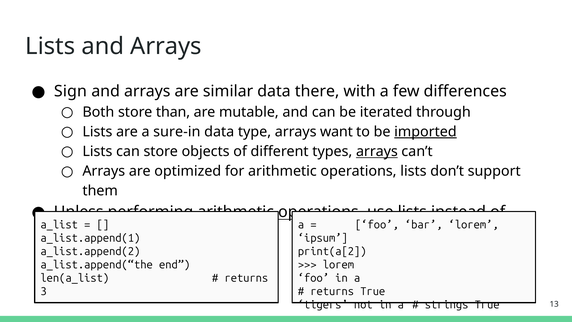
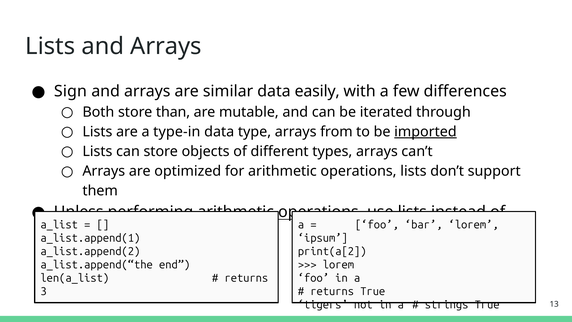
there: there -> easily
sure-in: sure-in -> type-in
want: want -> from
arrays at (377, 151) underline: present -> none
